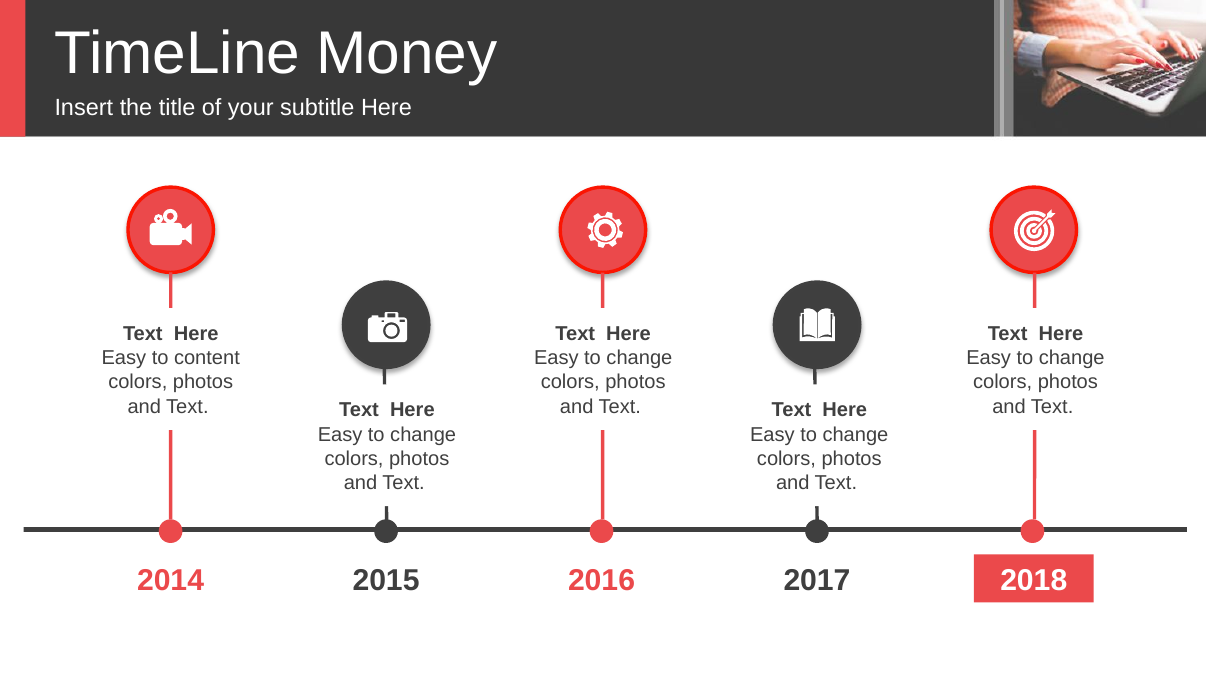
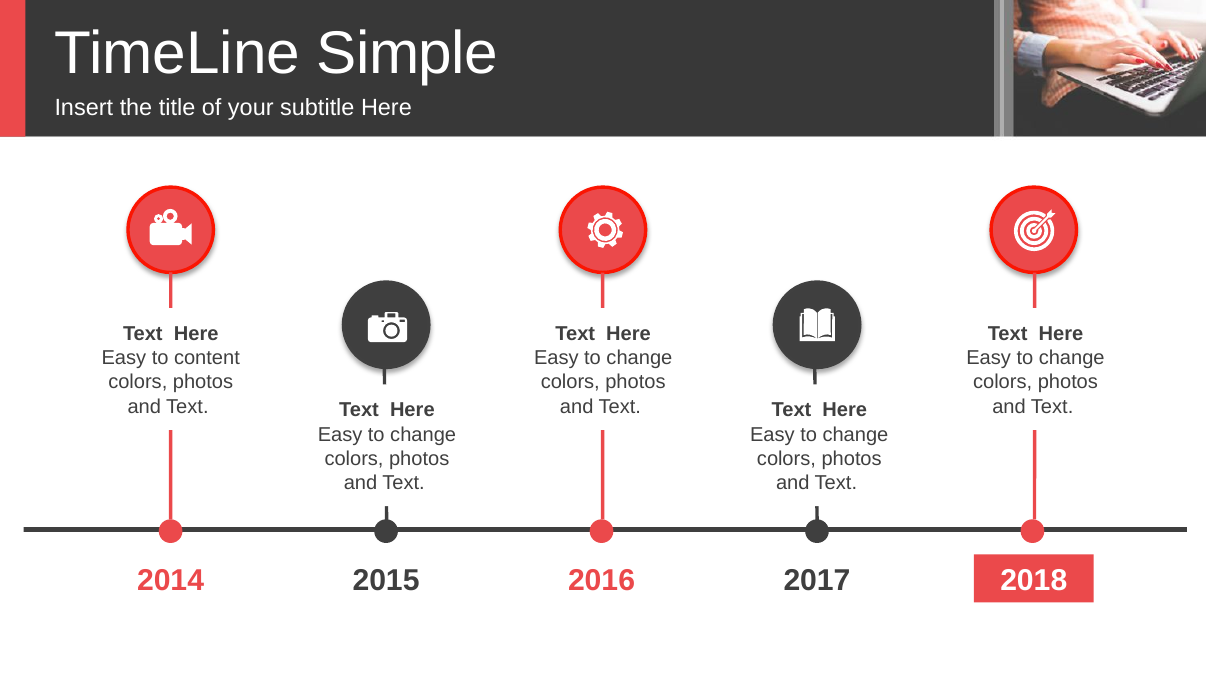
Money: Money -> Simple
